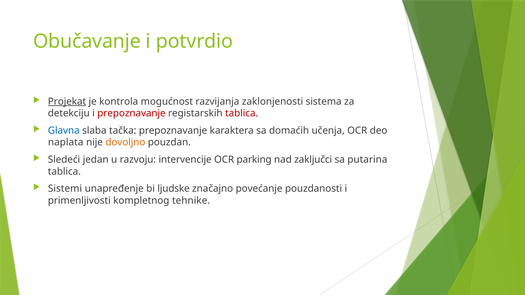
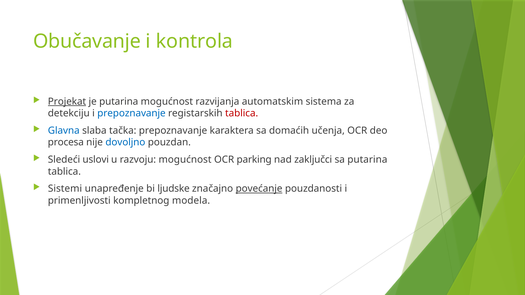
potvrdio: potvrdio -> kontrola
je kontrola: kontrola -> putarina
zaklonjenosti: zaklonjenosti -> automatskim
prepoznavanje at (131, 113) colour: red -> blue
naplata: naplata -> procesa
dovoljno colour: orange -> blue
jedan: jedan -> uslovi
razvoju intervencije: intervencije -> mogućnost
povećanje underline: none -> present
tehnike: tehnike -> modela
